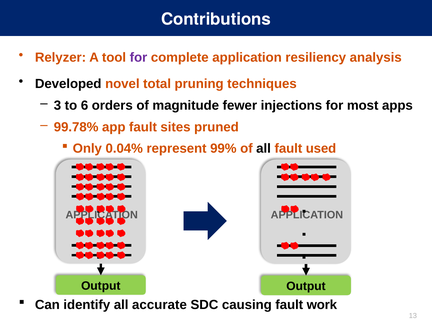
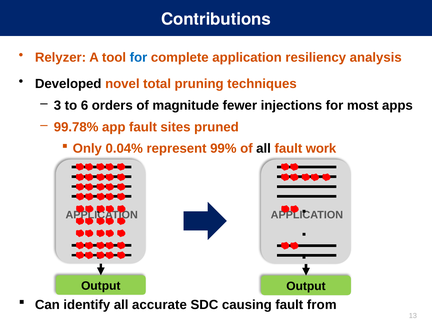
for at (138, 57) colour: purple -> blue
used: used -> work
work: work -> from
